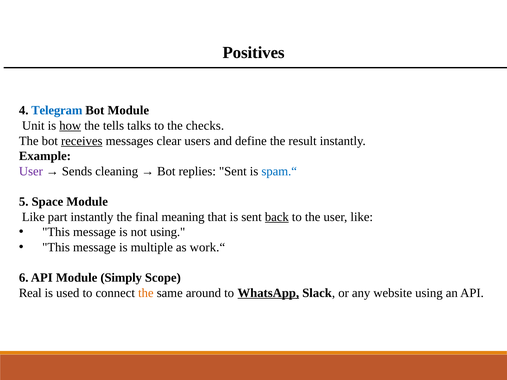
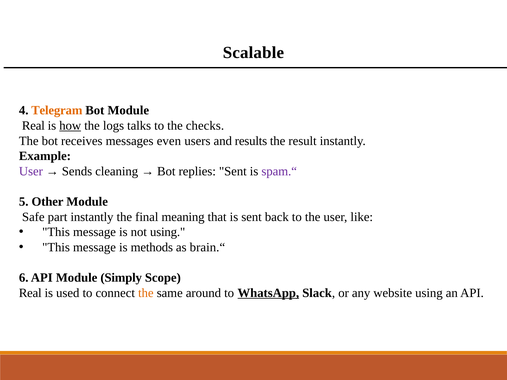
Positives: Positives -> Scalable
Telegram colour: blue -> orange
Unit at (33, 126): Unit -> Real
tells: tells -> logs
receives underline: present -> none
clear: clear -> even
define: define -> results
spam.“ colour: blue -> purple
Space: Space -> Other
Like at (33, 217): Like -> Safe
back underline: present -> none
multiple: multiple -> methods
work.“: work.“ -> brain.“
